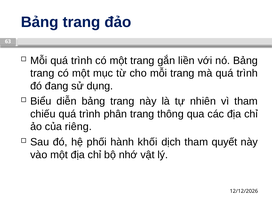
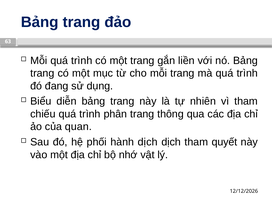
riêng: riêng -> quan
hành khối: khối -> dịch
